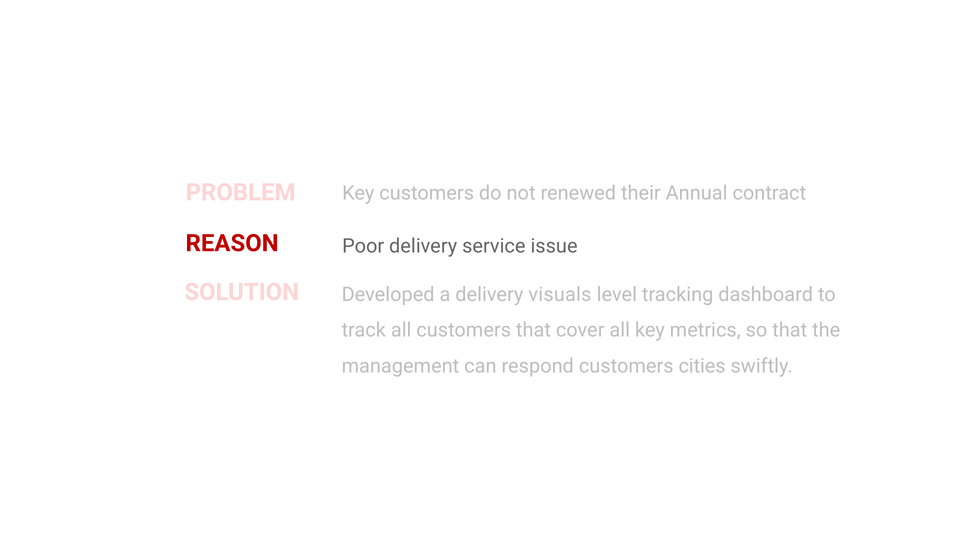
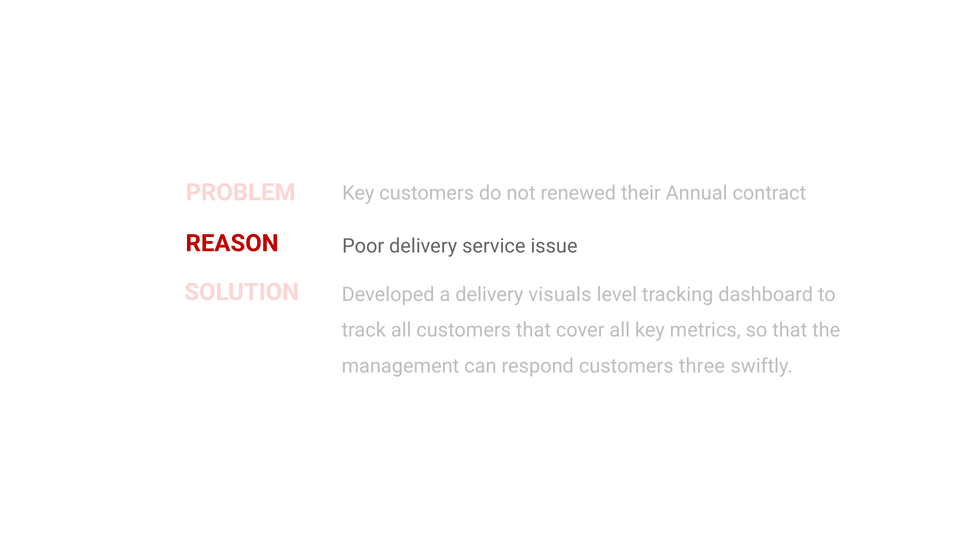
cities: cities -> three
